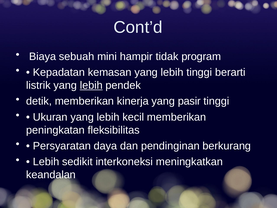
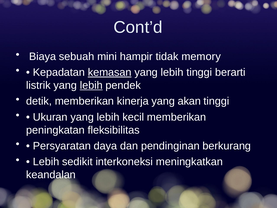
program: program -> memory
kemasan underline: none -> present
pasir: pasir -> akan
